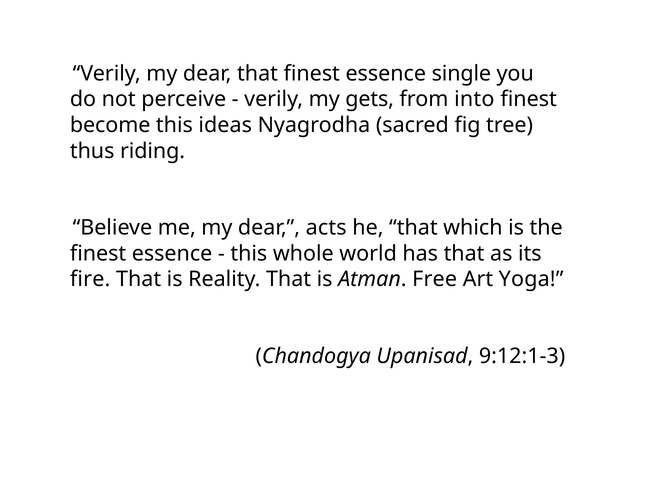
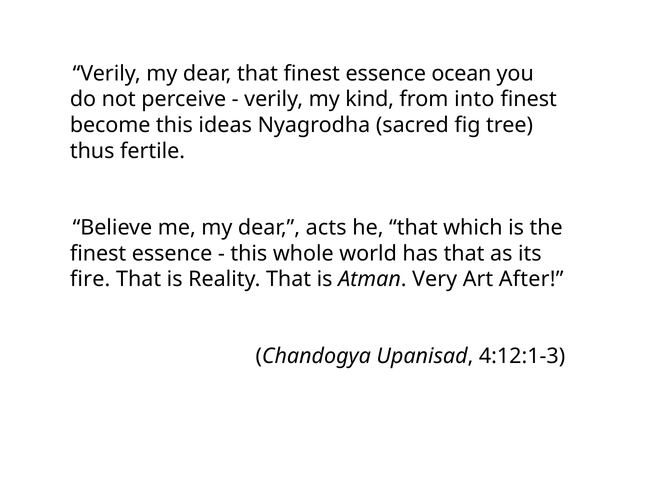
single: single -> ocean
gets: gets -> kind
riding: riding -> fertile
Free: Free -> Very
Yoga: Yoga -> After
9:12:1-3: 9:12:1-3 -> 4:12:1-3
